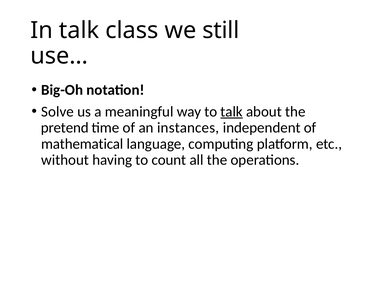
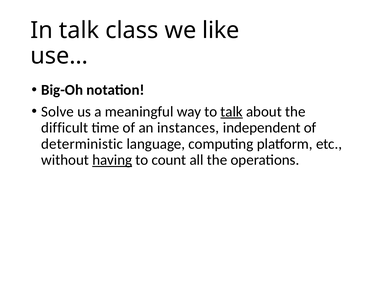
still: still -> like
pretend: pretend -> difficult
mathematical: mathematical -> deterministic
having underline: none -> present
